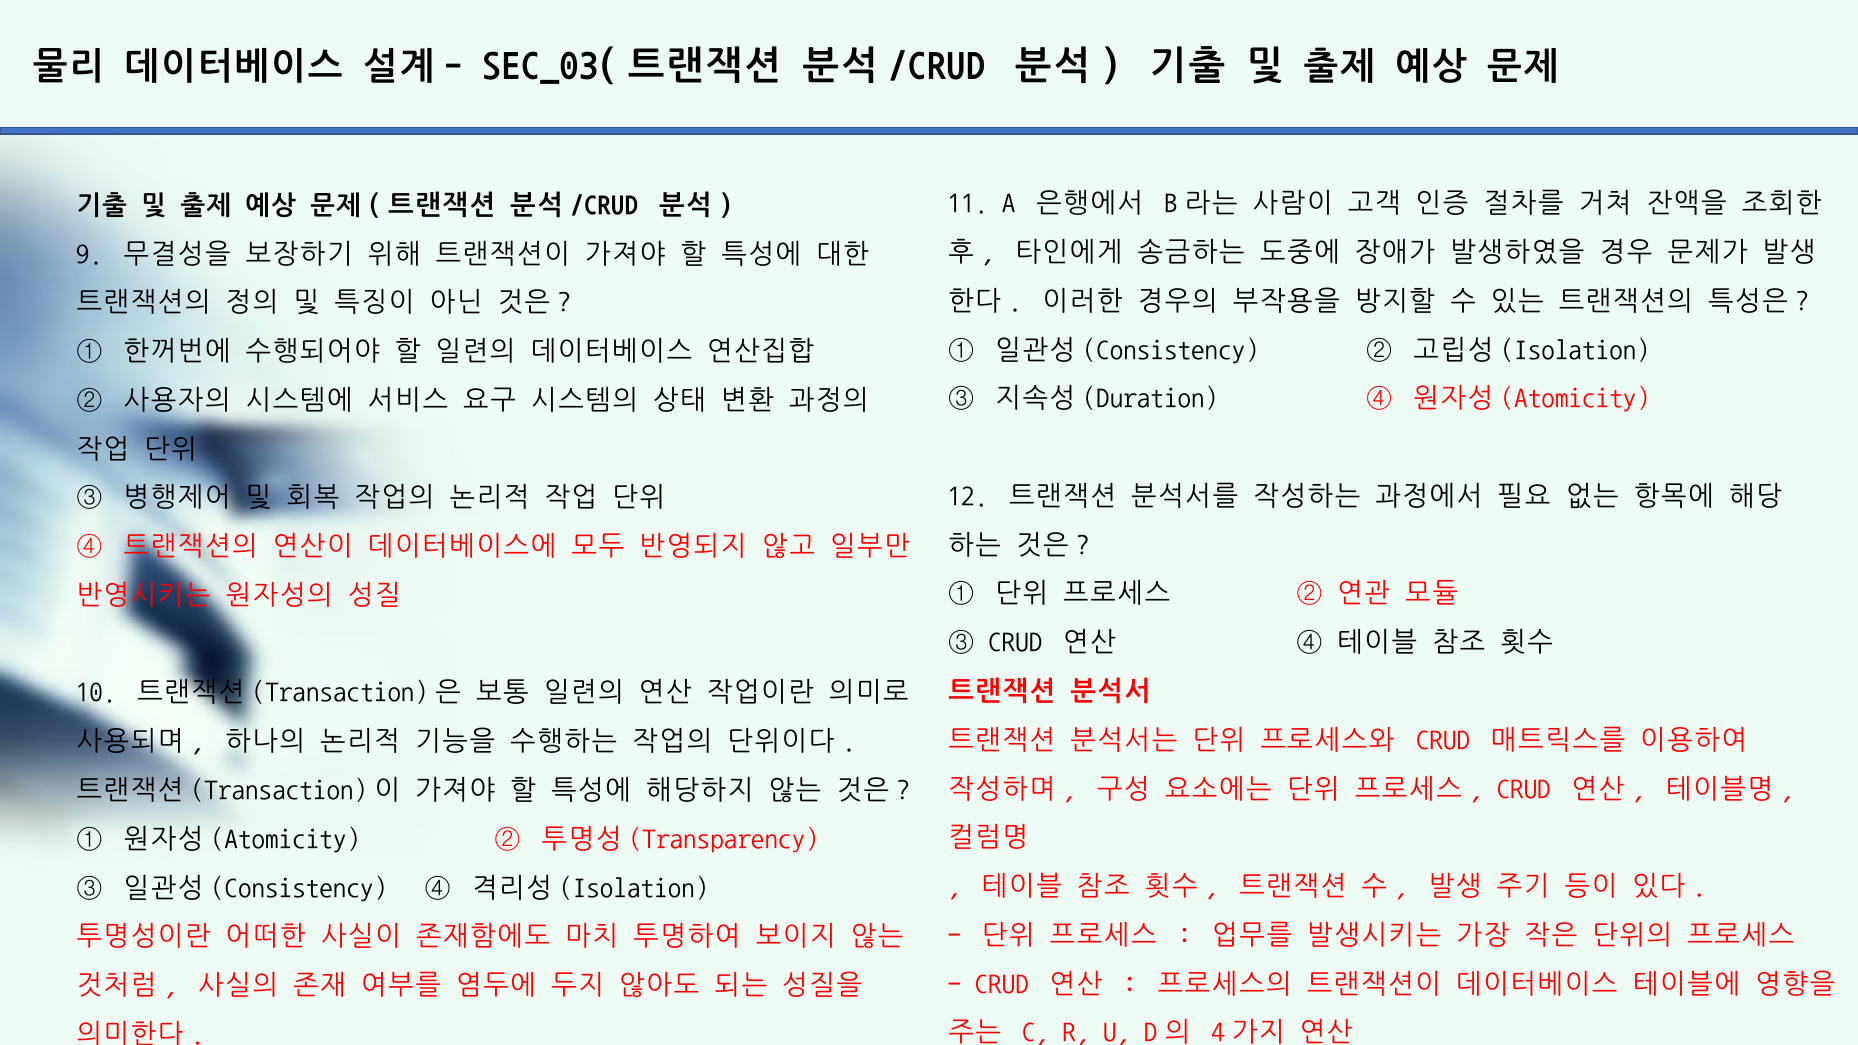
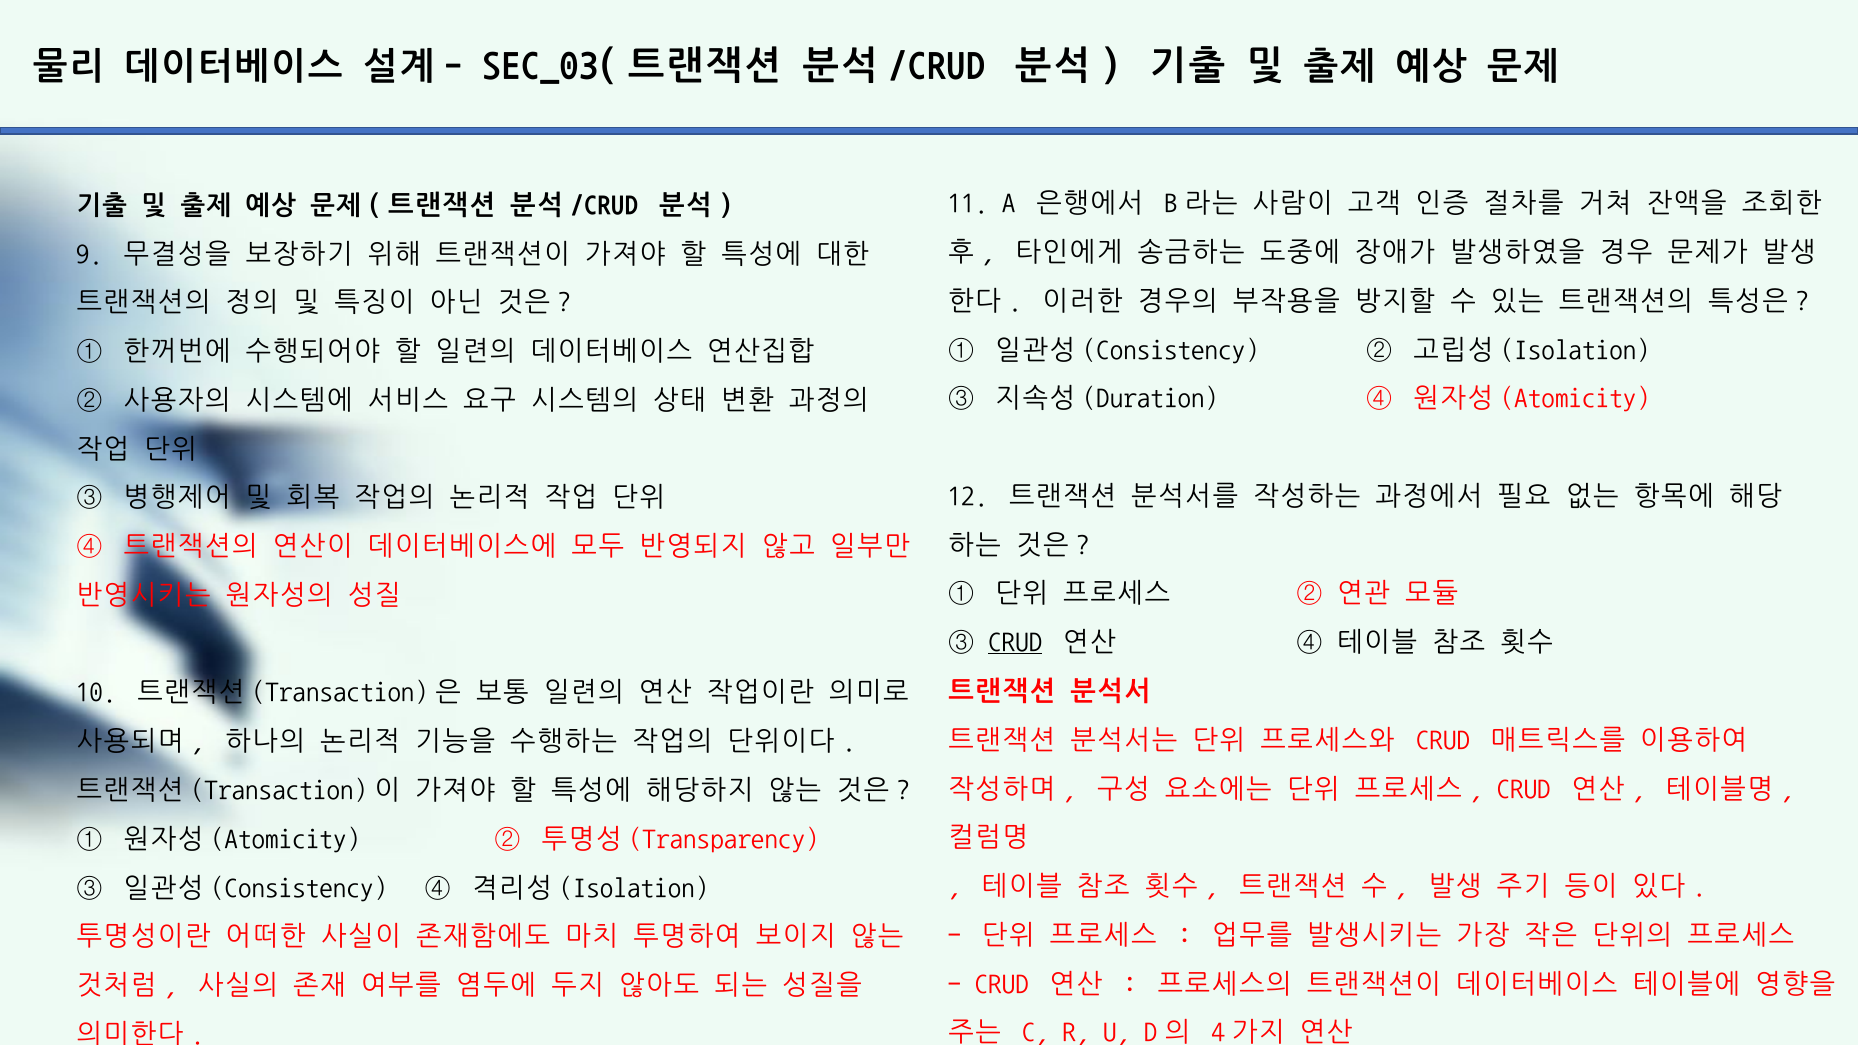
CRUD at (1015, 642) underline: none -> present
